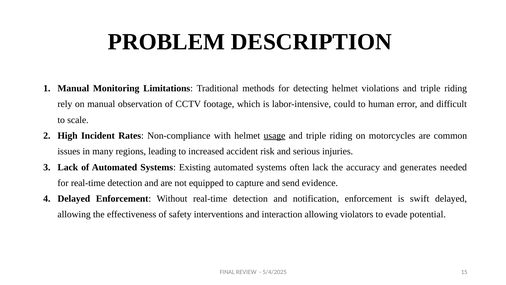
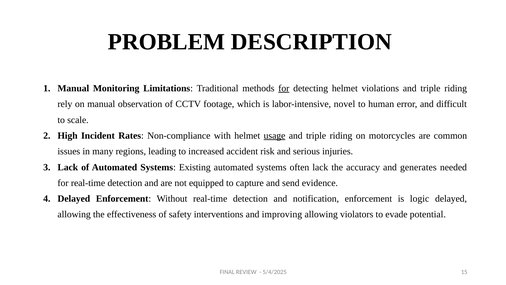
for at (284, 88) underline: none -> present
could: could -> novel
swift: swift -> logic
interaction: interaction -> improving
